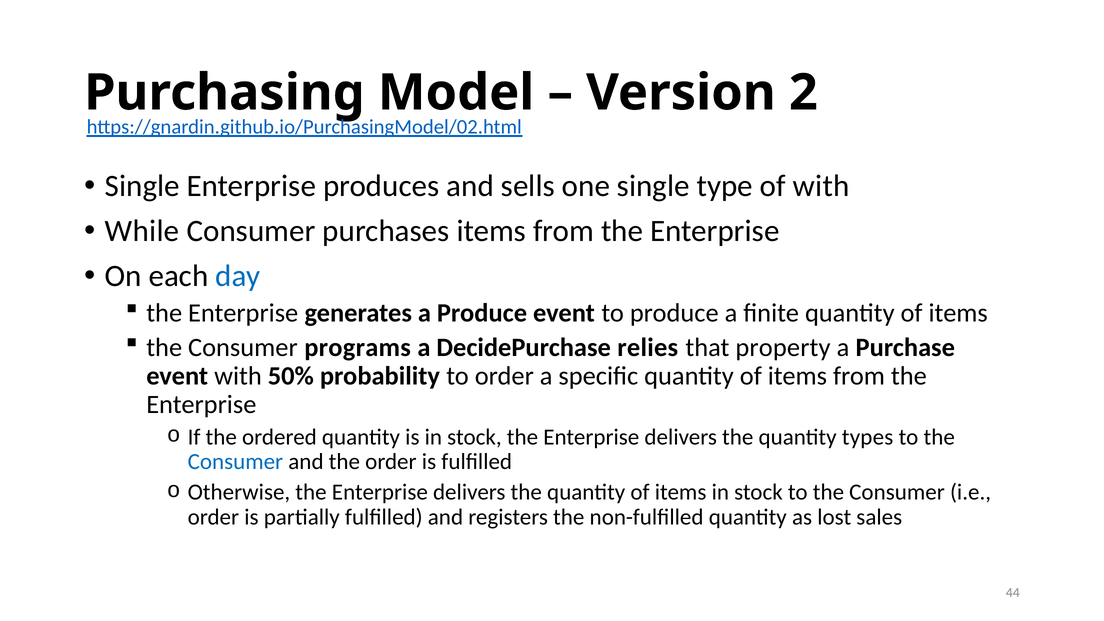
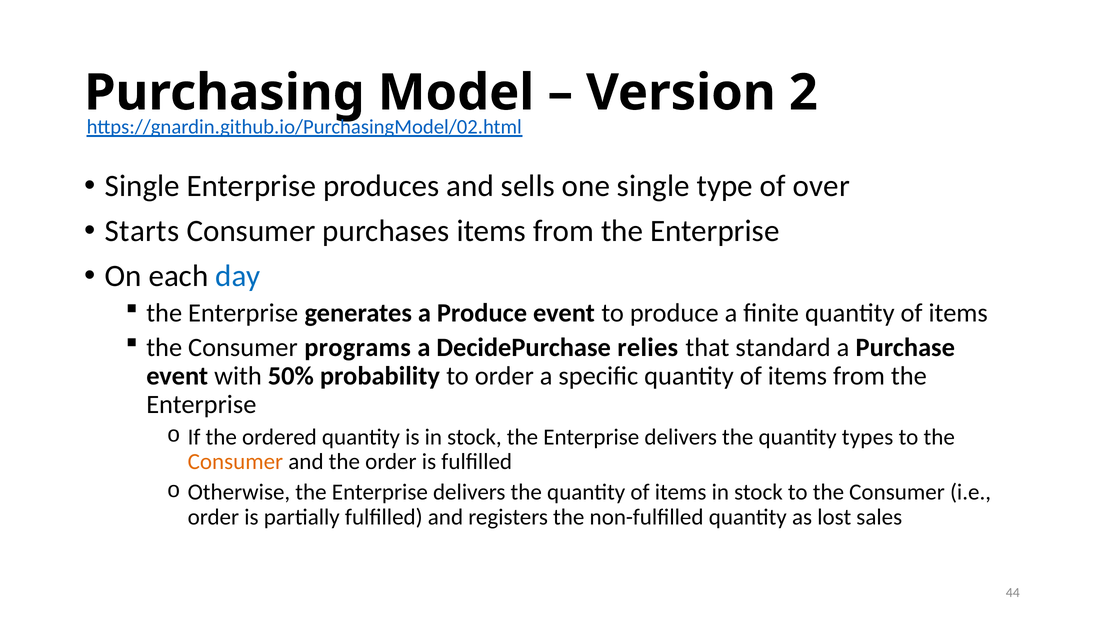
of with: with -> over
While: While -> Starts
property: property -> standard
Consumer at (235, 462) colour: blue -> orange
